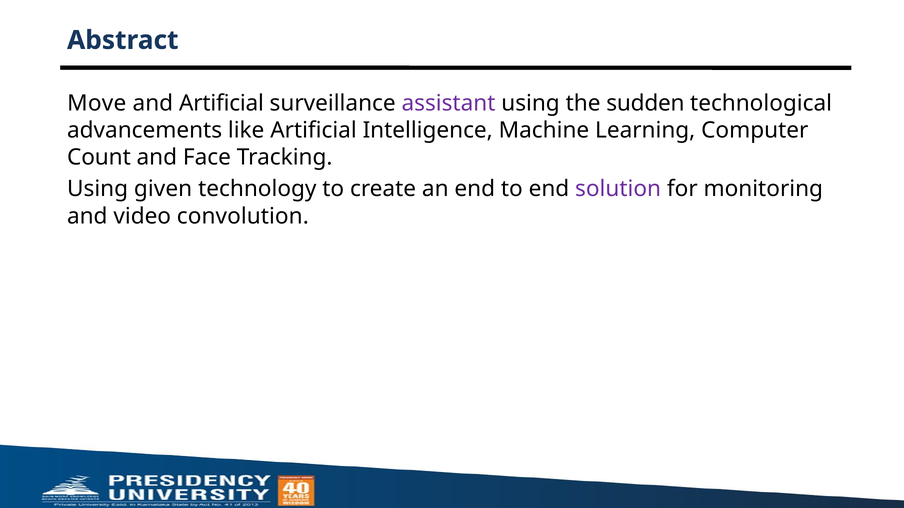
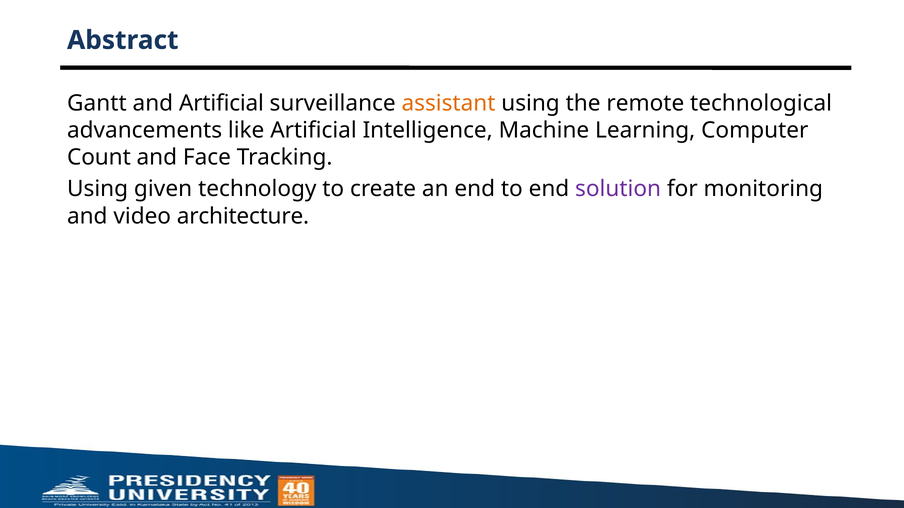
Move: Move -> Gantt
assistant colour: purple -> orange
sudden: sudden -> remote
convolution: convolution -> architecture
